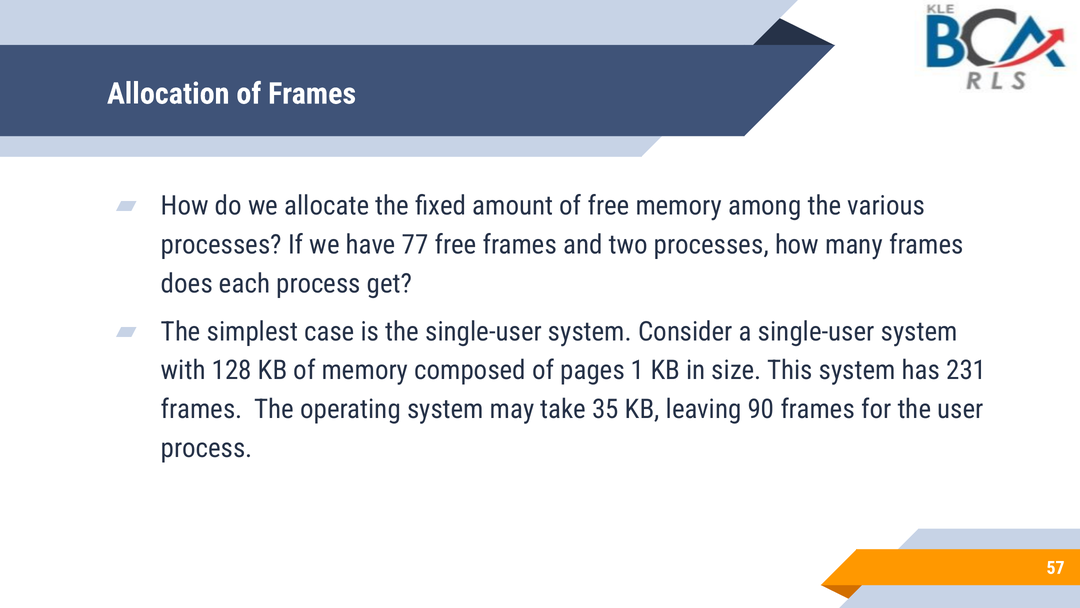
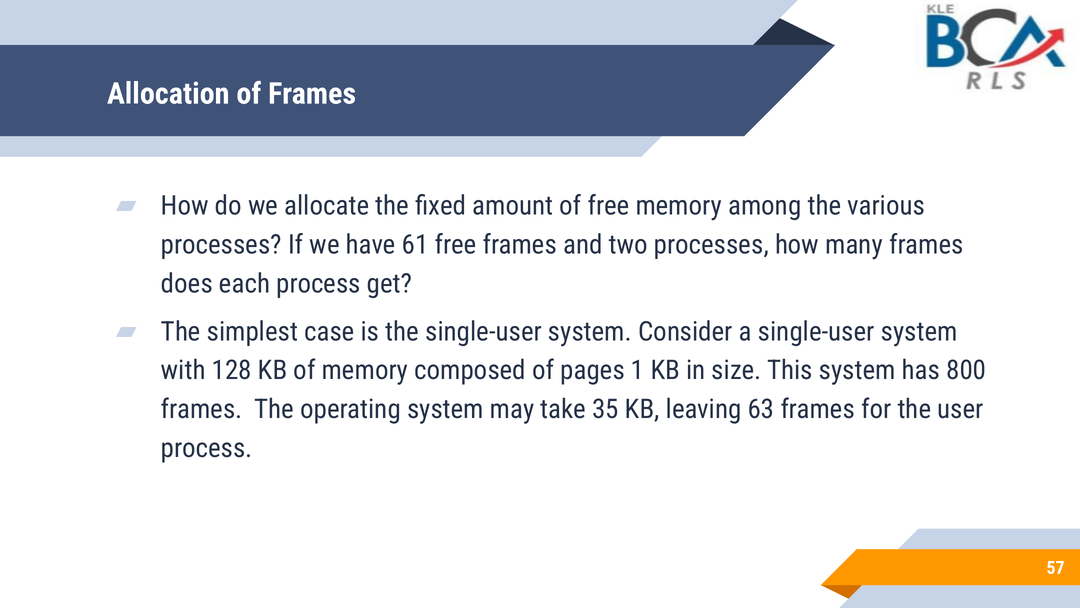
77: 77 -> 61
231: 231 -> 800
90: 90 -> 63
